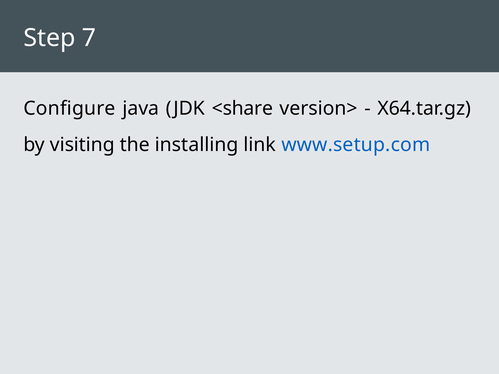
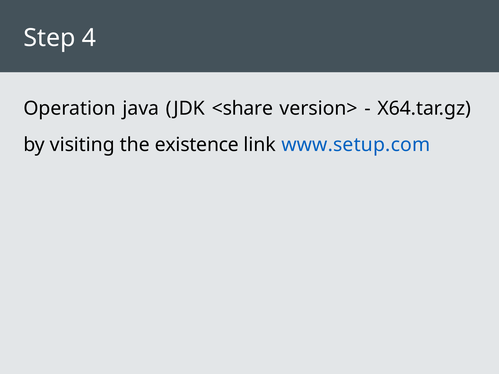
7: 7 -> 4
Configure: Configure -> Operation
installing: installing -> existence
